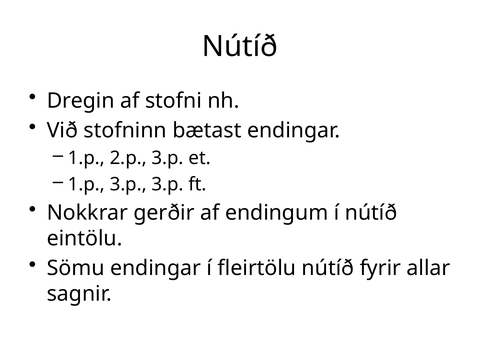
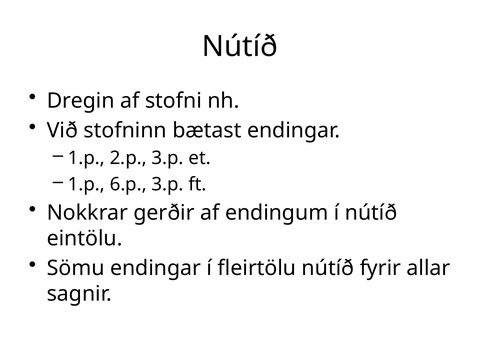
1.p 3.p: 3.p -> 6.p
